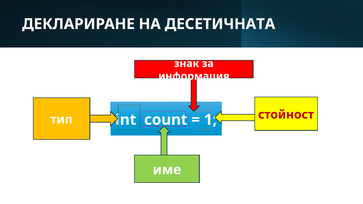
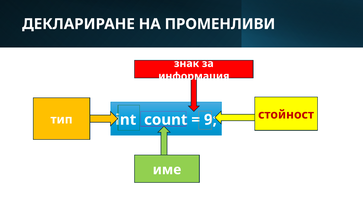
ДЕСЕТИЧНАТА: ДЕСЕТИЧНАТА -> ПРОМЕНЛИВИ
1: 1 -> 9
